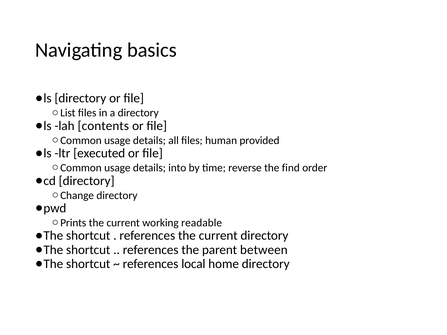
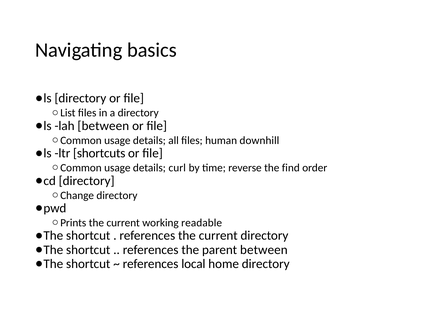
lah contents: contents -> between
provided: provided -> downhill
executed: executed -> shortcuts
into: into -> curl
